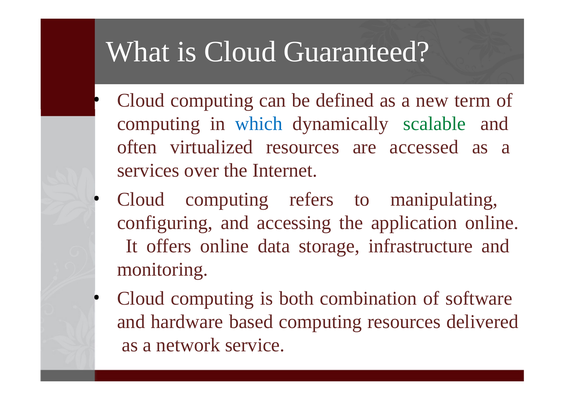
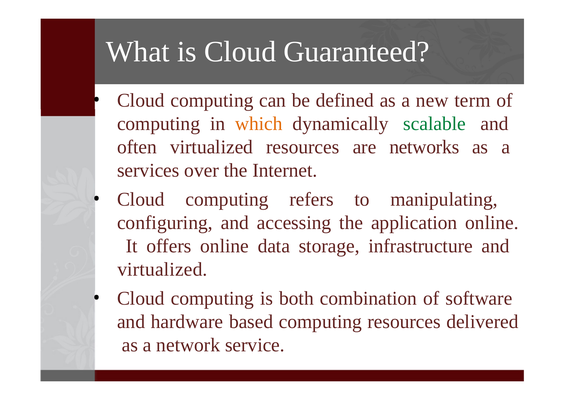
which colour: blue -> orange
accessed: accessed -> networks
monitoring at (163, 269): monitoring -> virtualized
